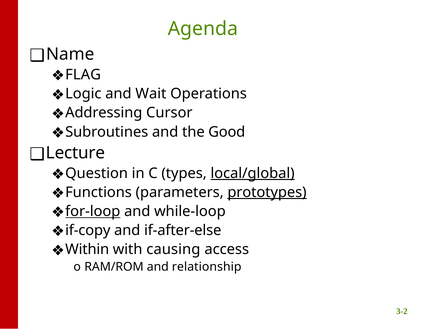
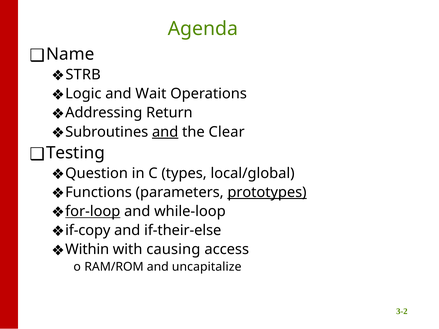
FLAG: FLAG -> STRB
Cursor: Cursor -> Return
and at (165, 132) underline: none -> present
Good: Good -> Clear
Lecture: Lecture -> Testing
local/global underline: present -> none
if-after-else: if-after-else -> if-their-else
relationship: relationship -> uncapitalize
